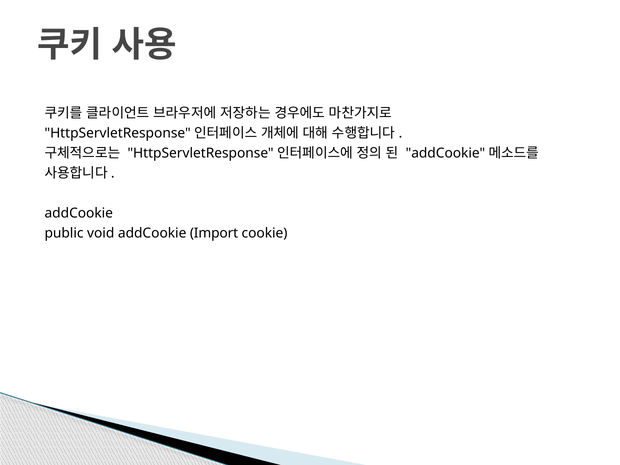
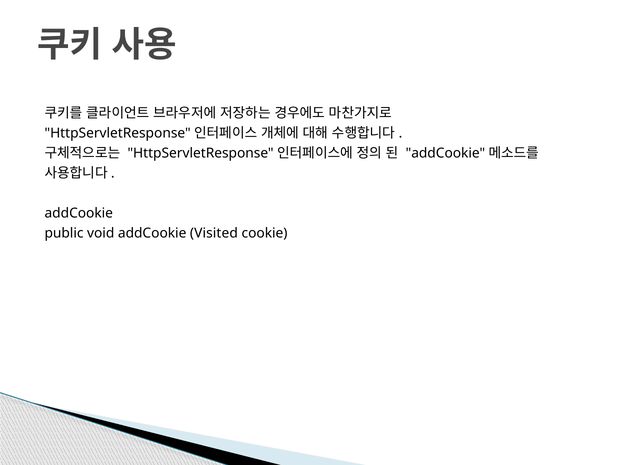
Import: Import -> Visited
